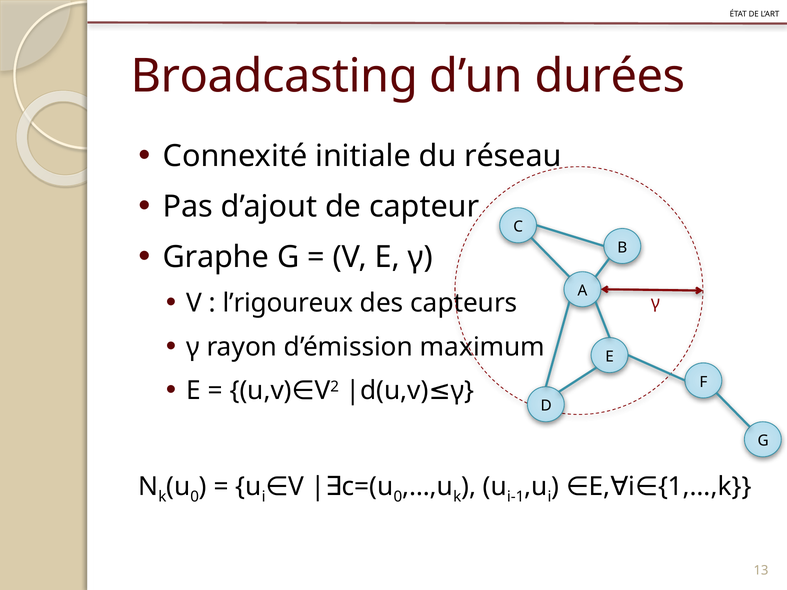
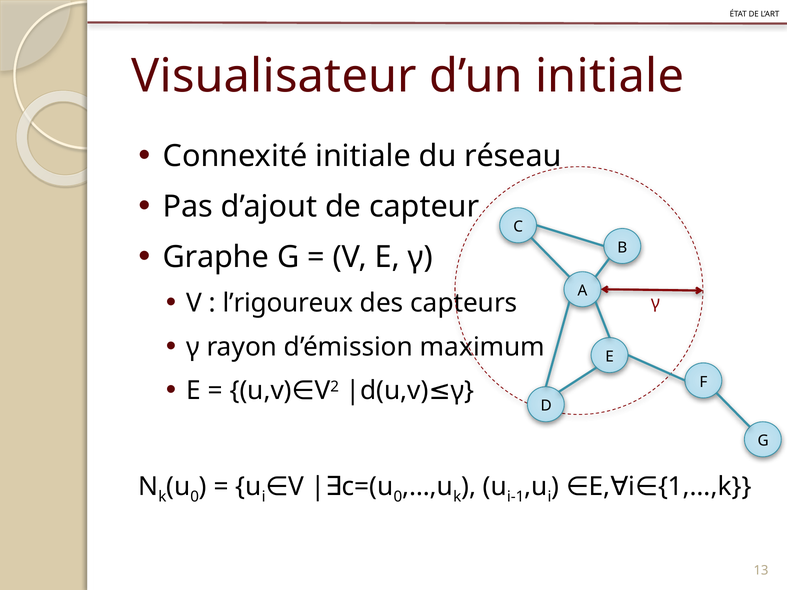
Broadcasting: Broadcasting -> Visualisateur
d’un durées: durées -> initiale
